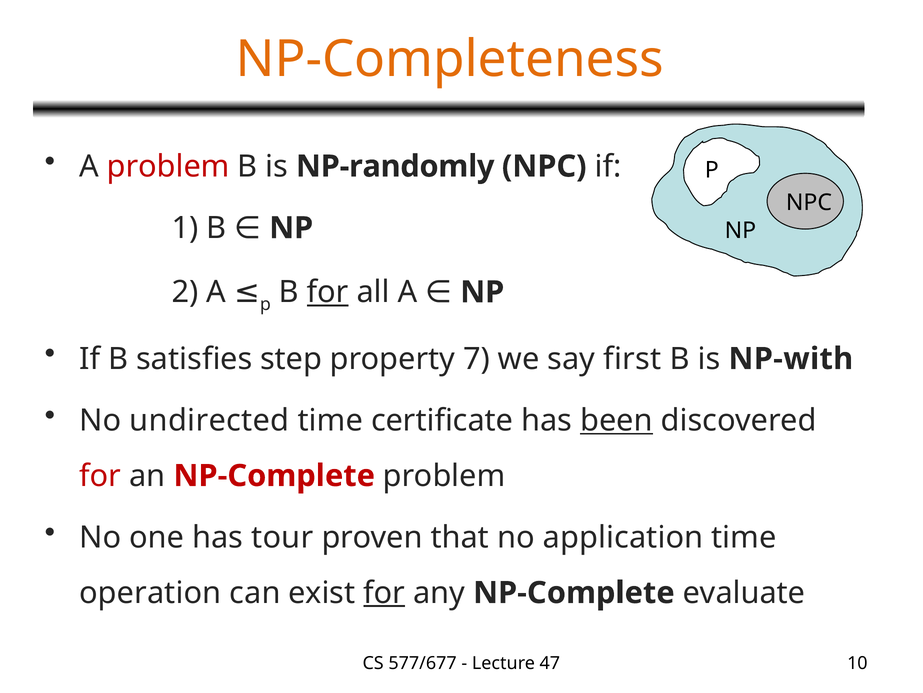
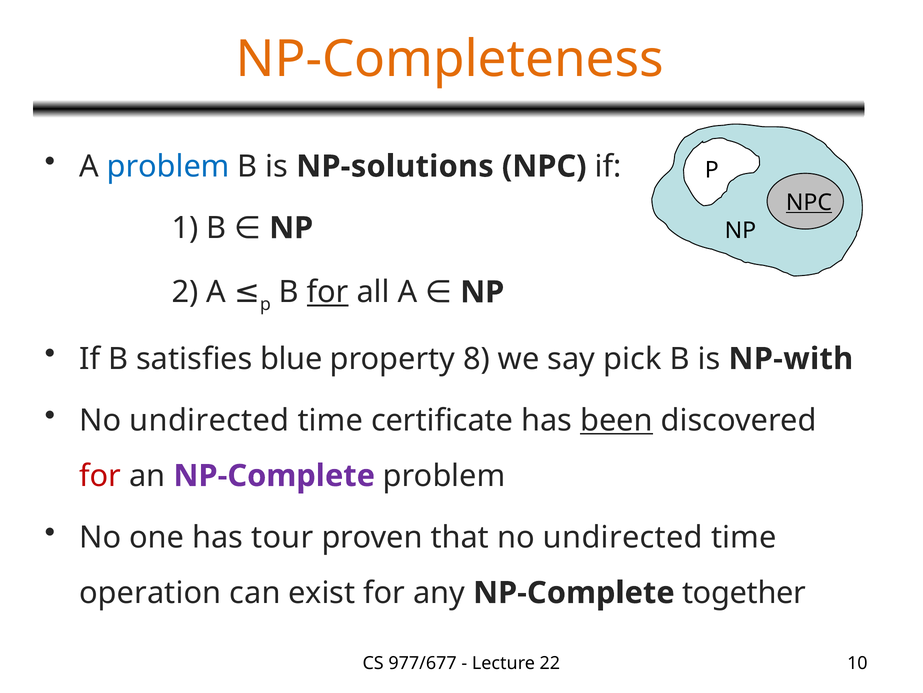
problem at (168, 166) colour: red -> blue
NP-randomly: NP-randomly -> NP-solutions
NPC at (809, 202) underline: none -> present
step: step -> blue
7: 7 -> 8
first: first -> pick
NP-Complete at (274, 475) colour: red -> purple
that no application: application -> undirected
for at (384, 592) underline: present -> none
evaluate: evaluate -> together
577/677: 577/677 -> 977/677
47: 47 -> 22
